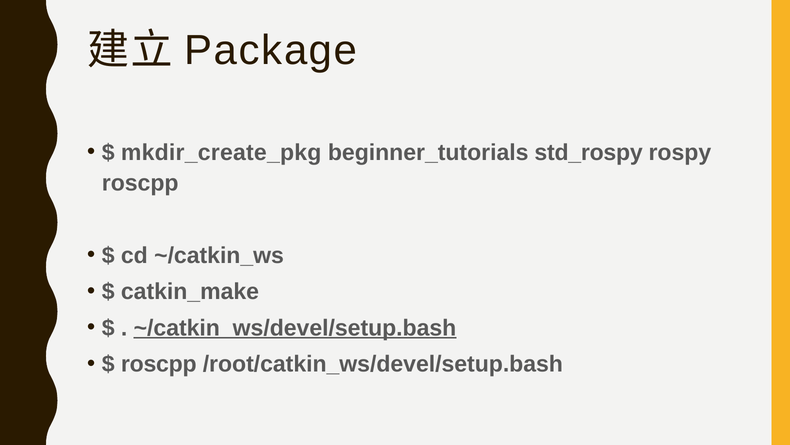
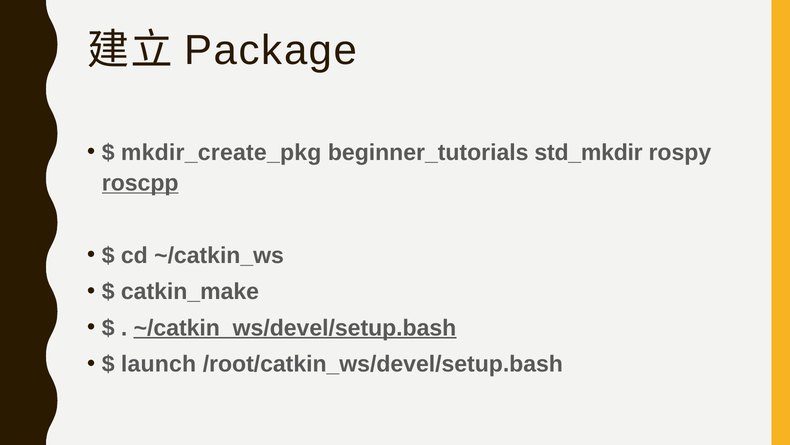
std_rospy: std_rospy -> std_mkdir
roscpp at (140, 183) underline: none -> present
roscpp at (159, 364): roscpp -> launch
